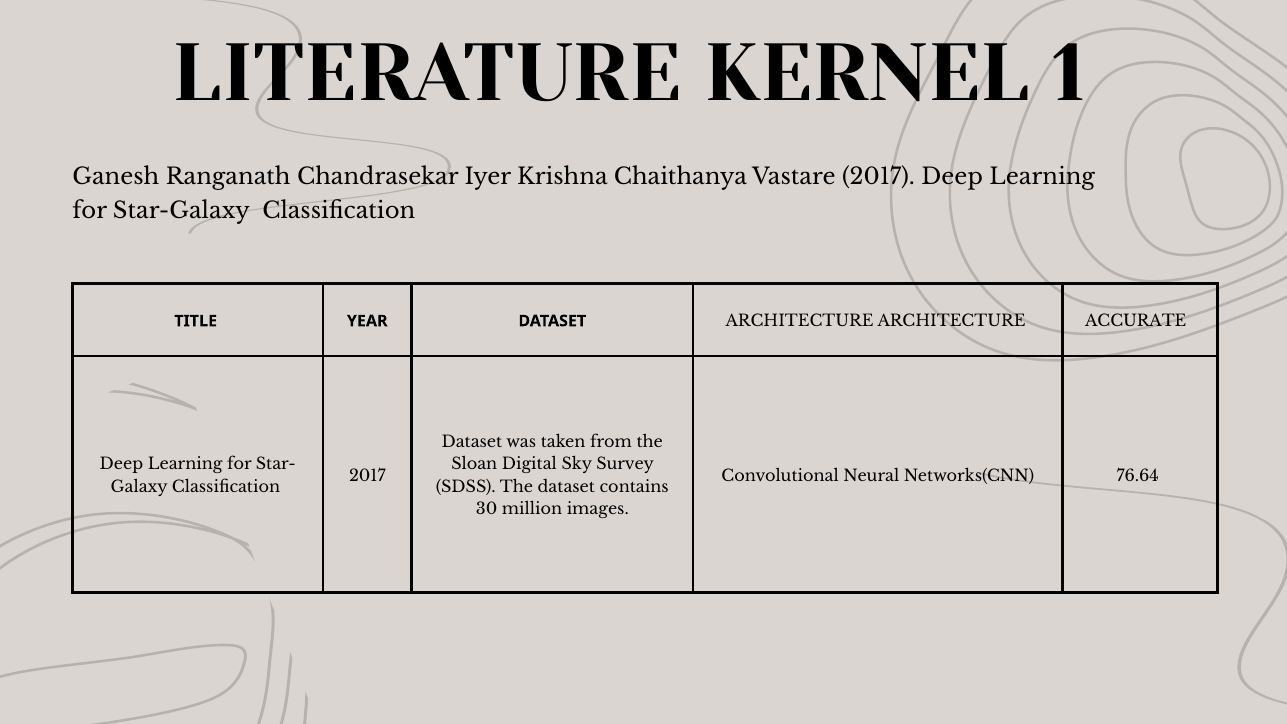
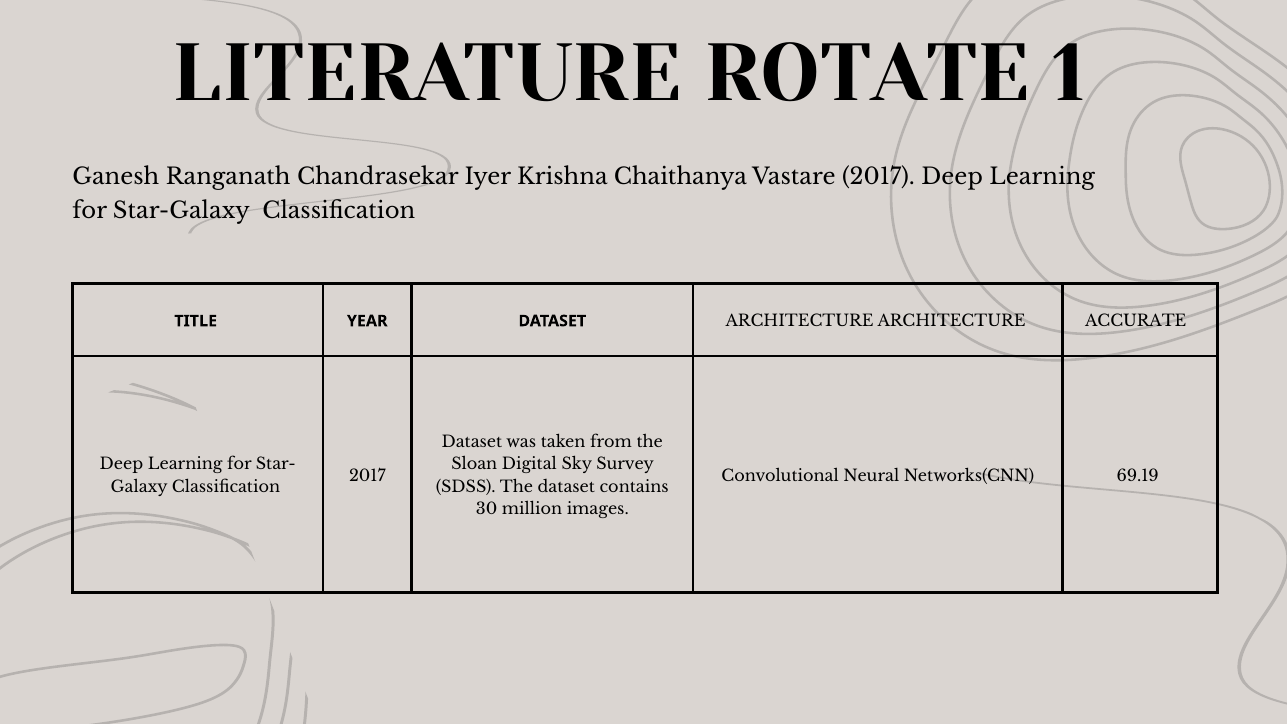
KERNEL: KERNEL -> ROTATE
76.64: 76.64 -> 69.19
